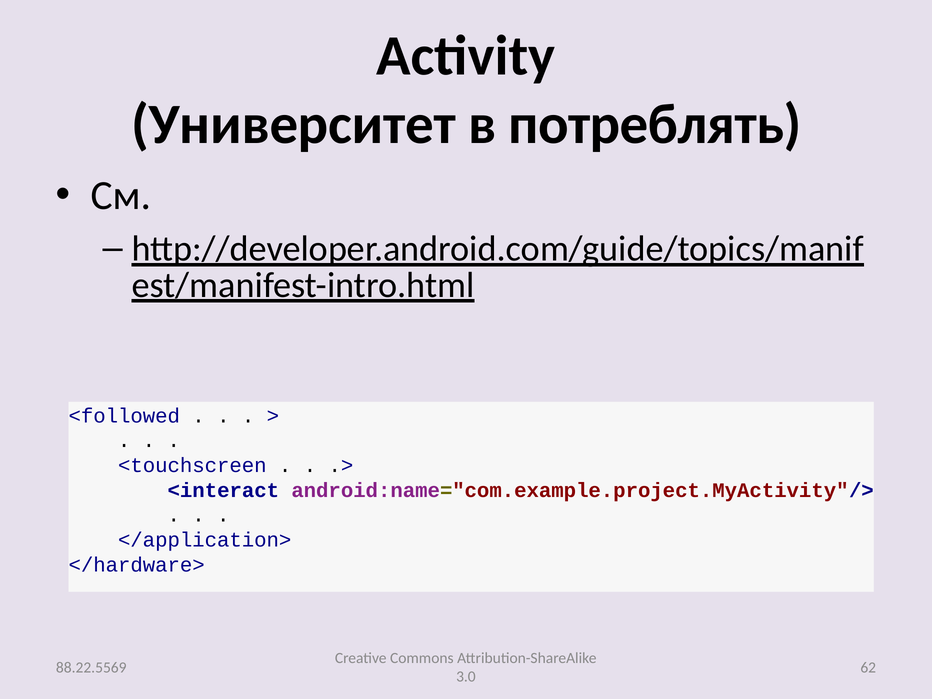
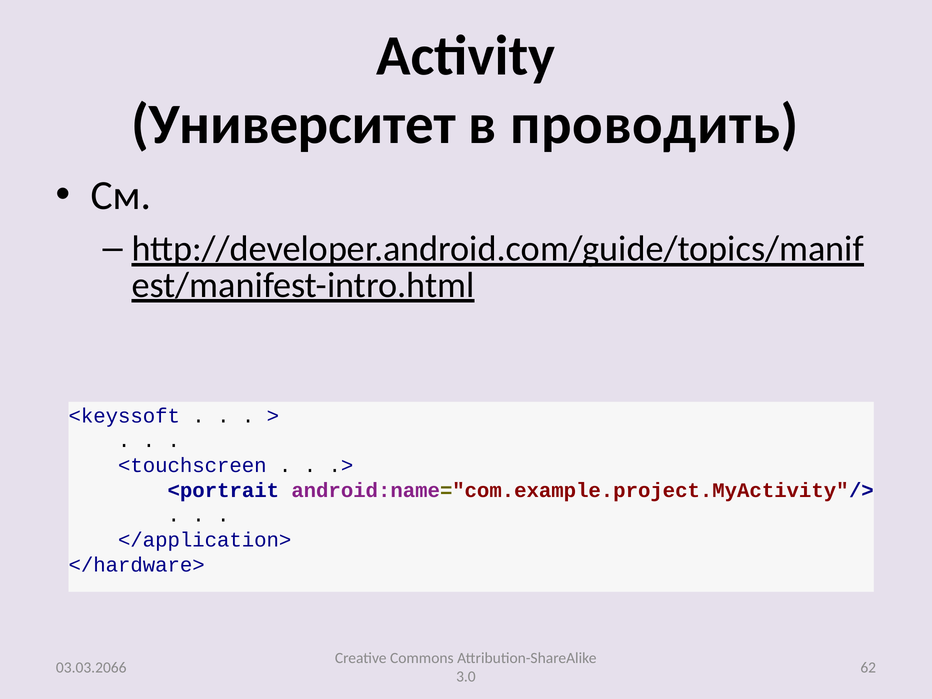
потреблять: потреблять -> проводить
<followed: <followed -> <keyssoft
<interact: <interact -> <portrait
88.22.5569: 88.22.5569 -> 03.03.2066
